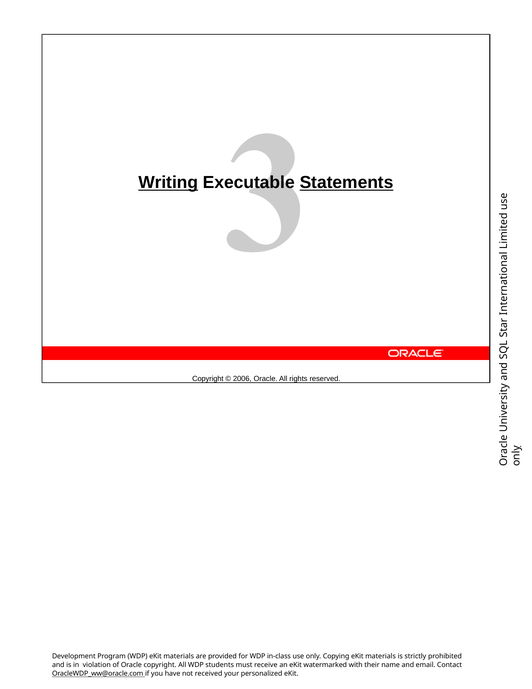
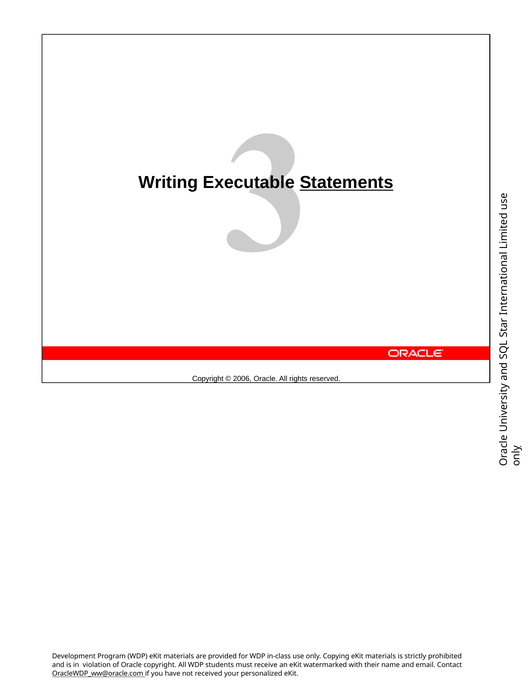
Writing underline: present -> none
